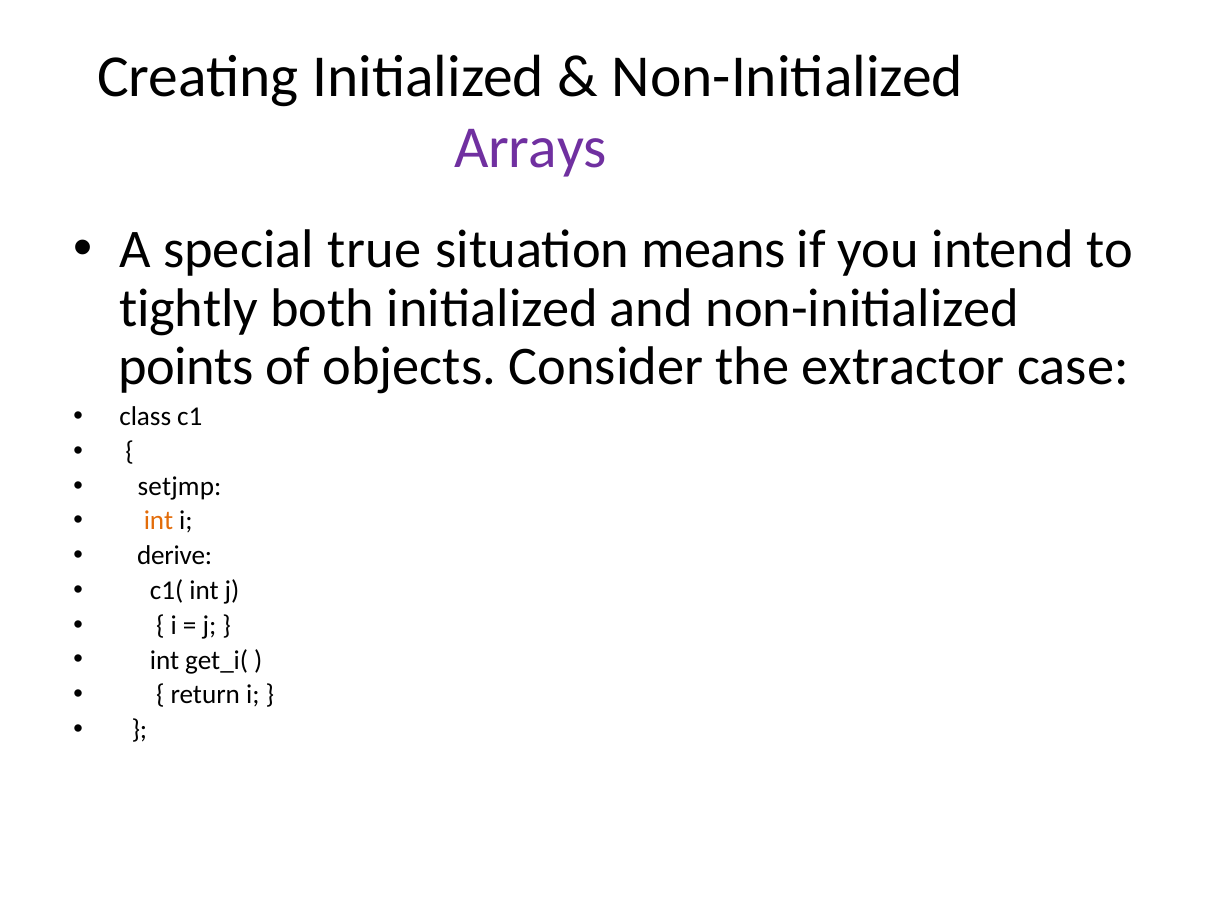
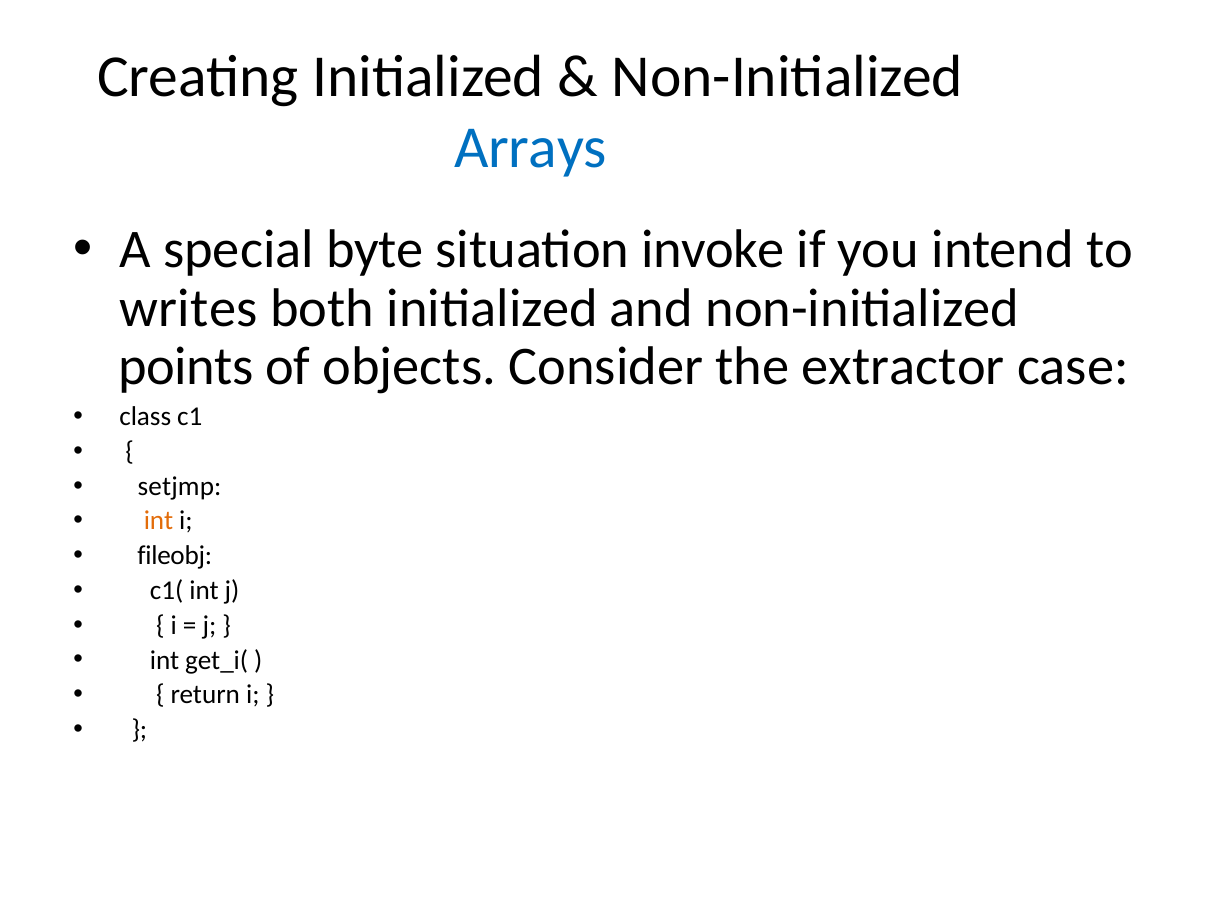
Arrays colour: purple -> blue
true: true -> byte
means: means -> invoke
tightly: tightly -> writes
derive: derive -> fileobj
